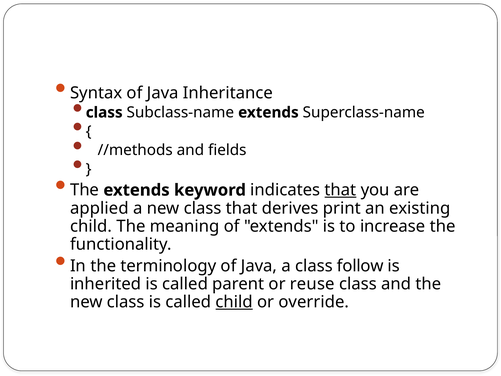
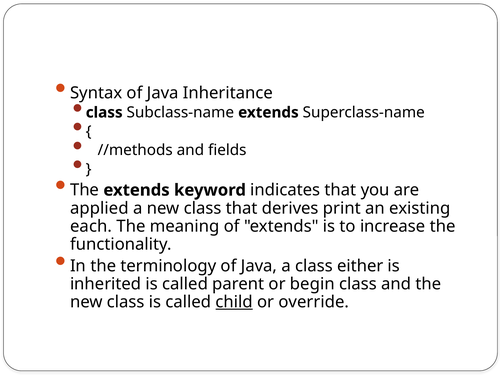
that at (340, 190) underline: present -> none
child at (91, 226): child -> each
follow: follow -> either
reuse: reuse -> begin
